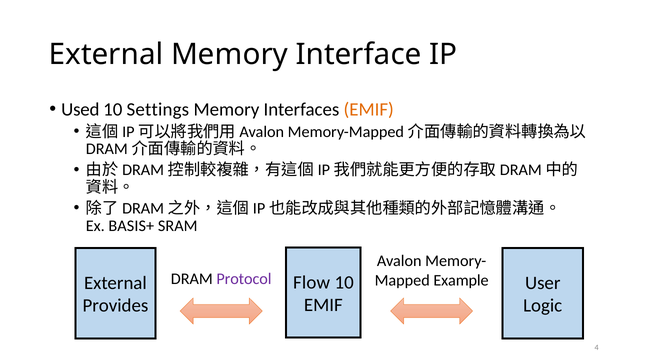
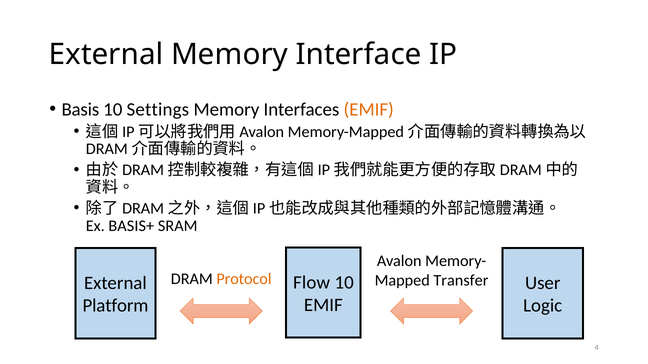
Used: Used -> Basis
Protocol colour: purple -> orange
Example: Example -> Transfer
Provides: Provides -> Platform
